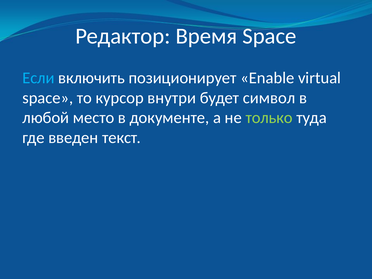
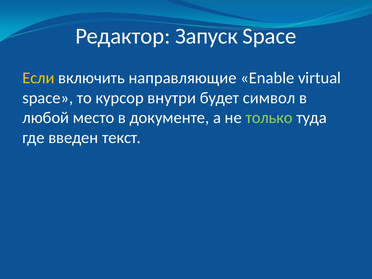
Время: Время -> Запуск
Если colour: light blue -> yellow
позиционирует: позиционирует -> направляющие
